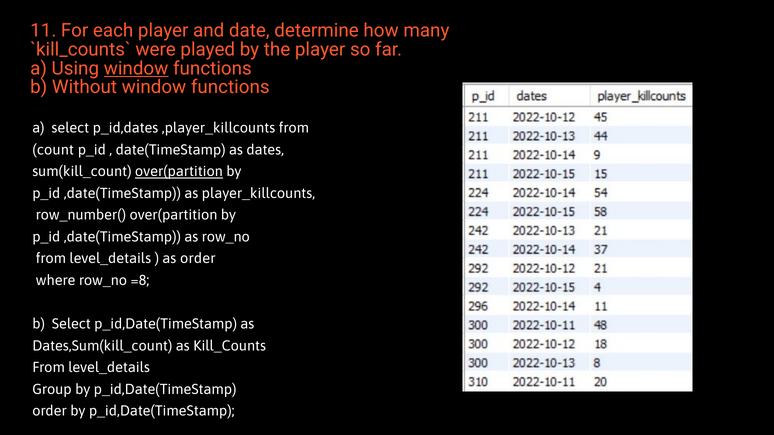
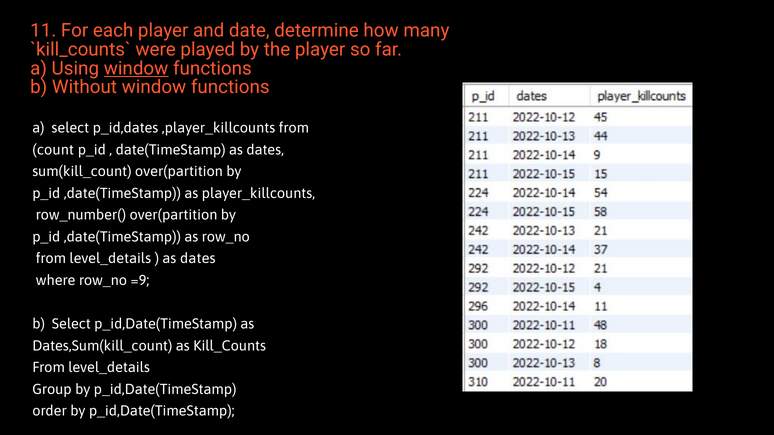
over(partition at (179, 172) underline: present -> none
order at (198, 259): order -> dates
=8: =8 -> =9
